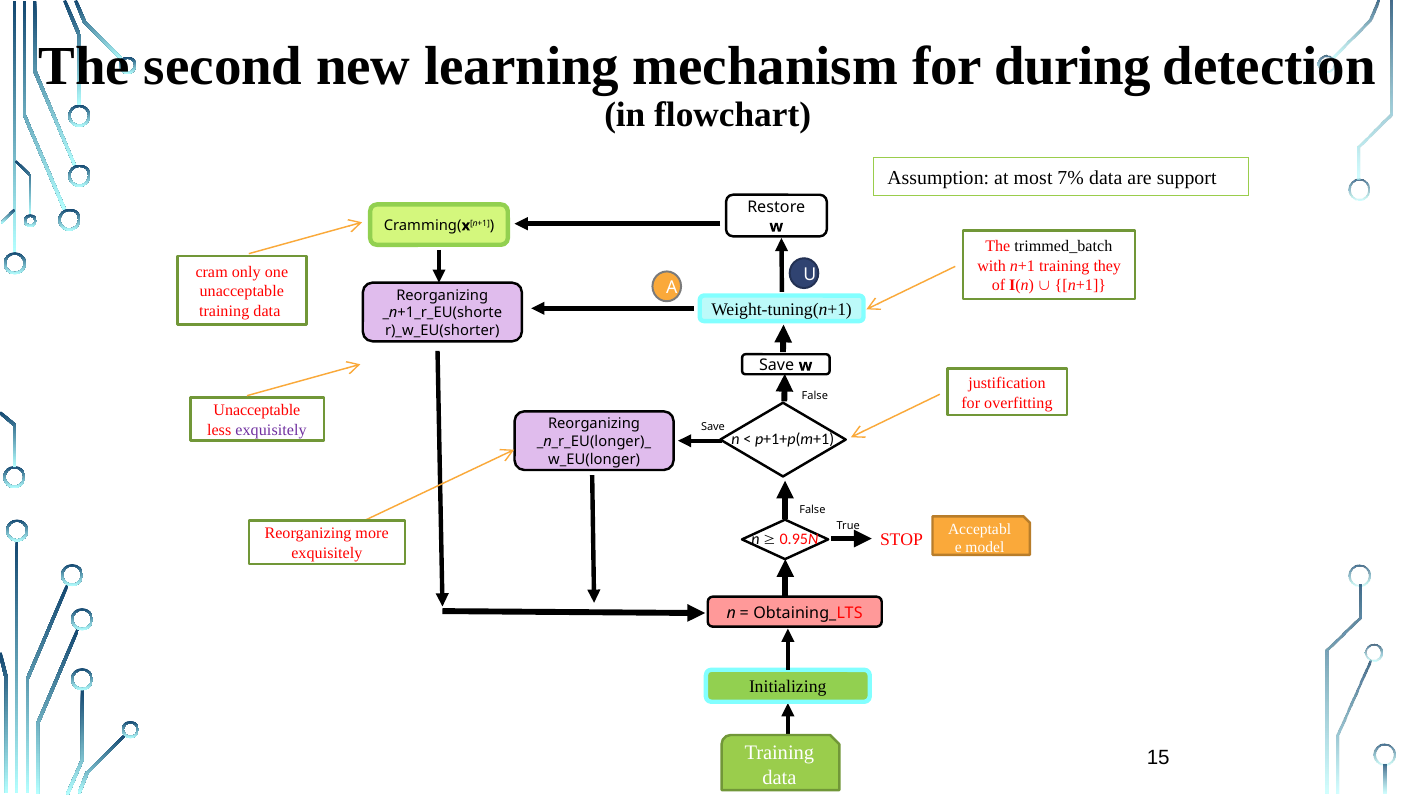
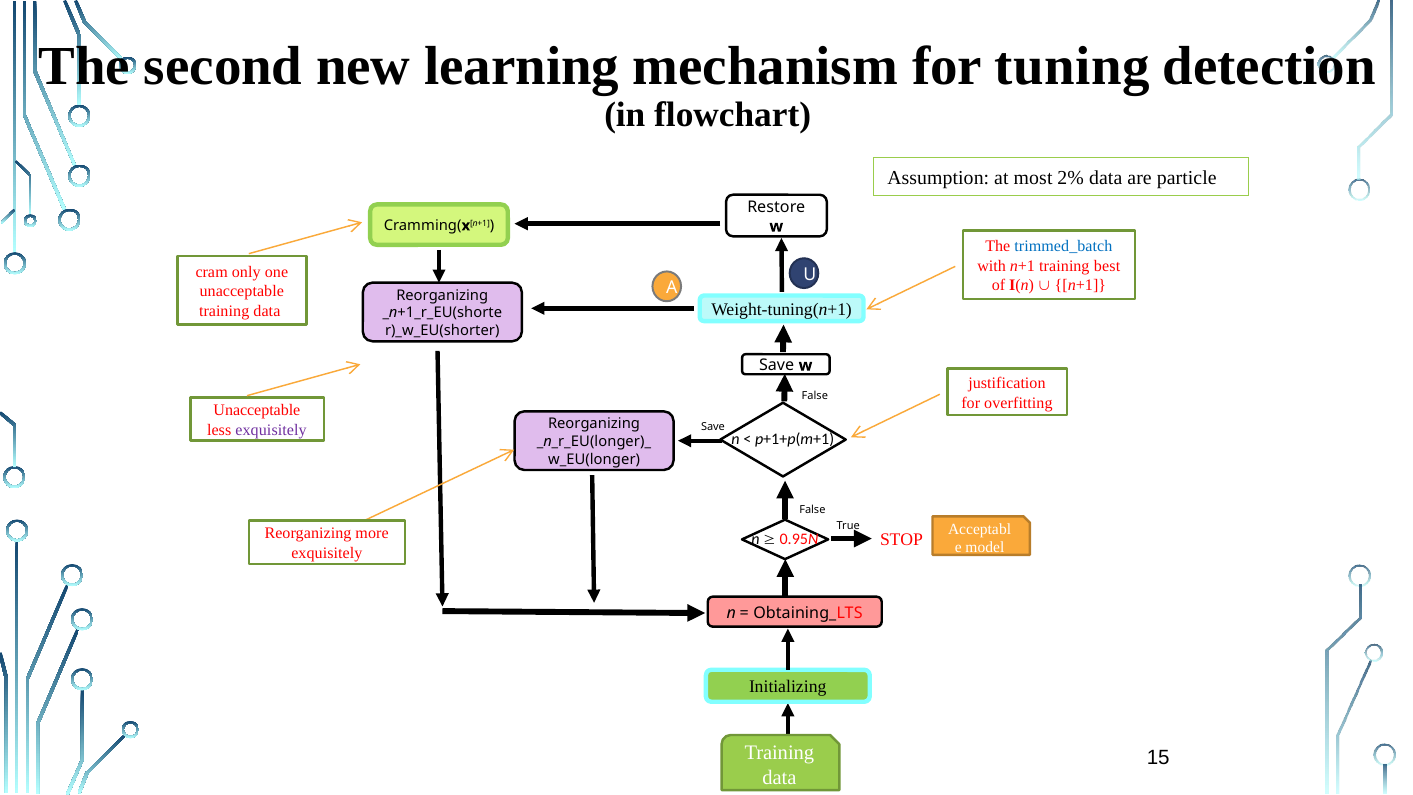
during: during -> tuning
7%: 7% -> 2%
support: support -> particle
trimmed_batch colour: black -> blue
they: they -> best
